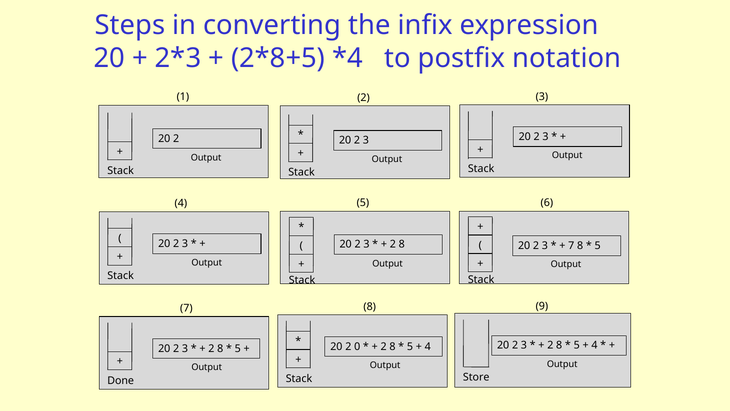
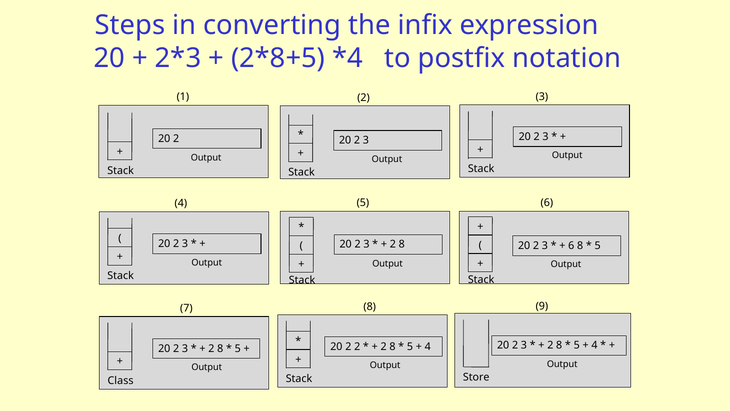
7 at (571, 245): 7 -> 6
2 0: 0 -> 2
Done: Done -> Class
